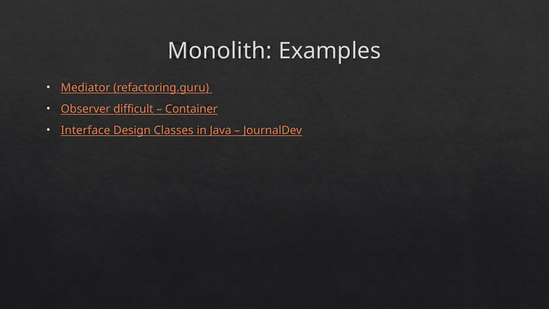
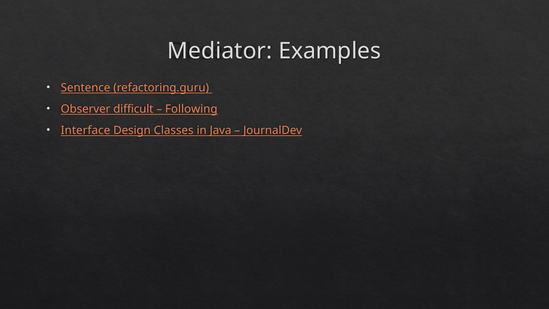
Monolith: Monolith -> Mediator
Mediator: Mediator -> Sentence
Container: Container -> Following
